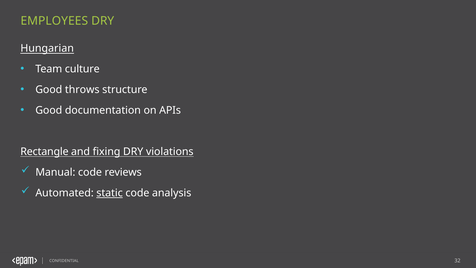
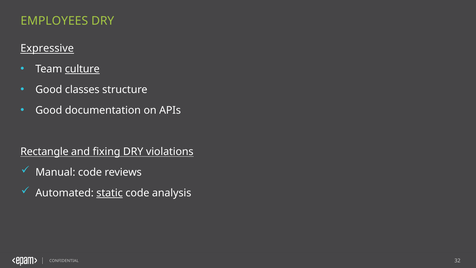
Hungarian: Hungarian -> Expressive
culture underline: none -> present
throws: throws -> classes
